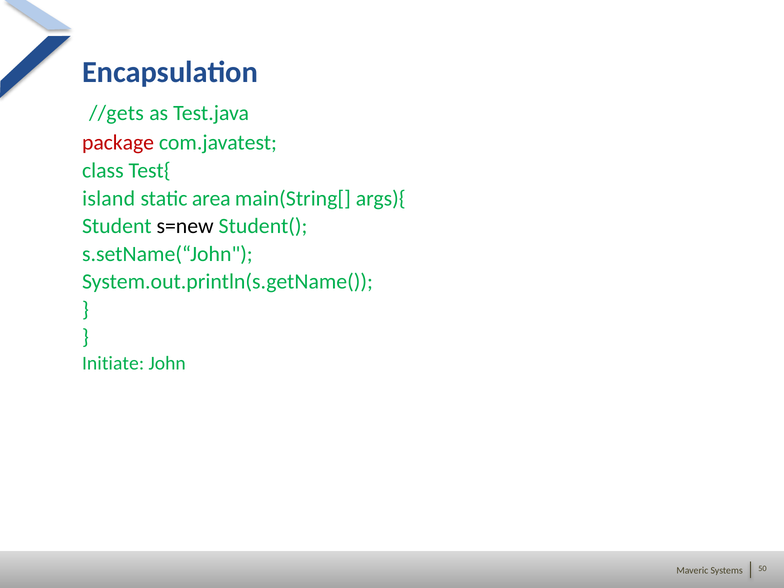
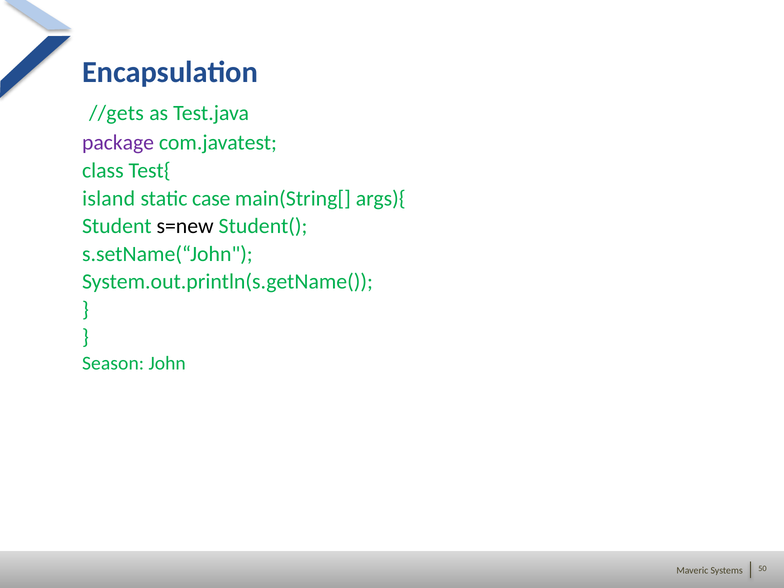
package colour: red -> purple
area: area -> case
Initiate: Initiate -> Season
